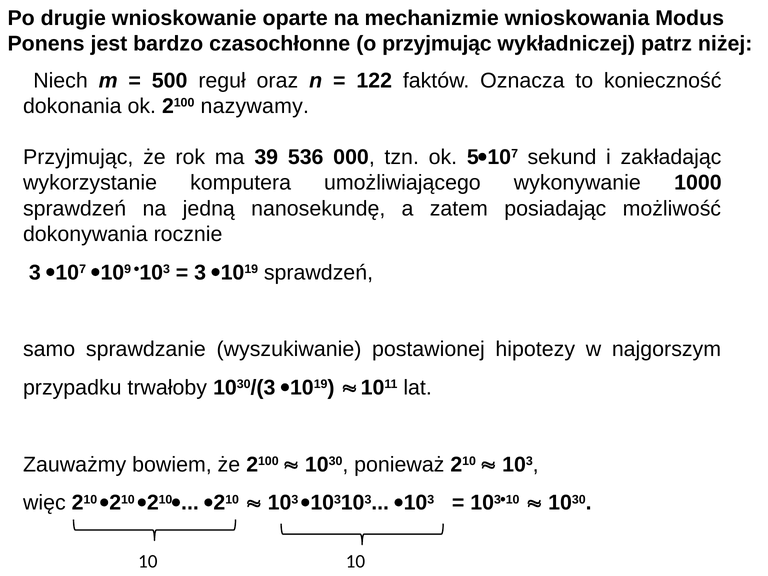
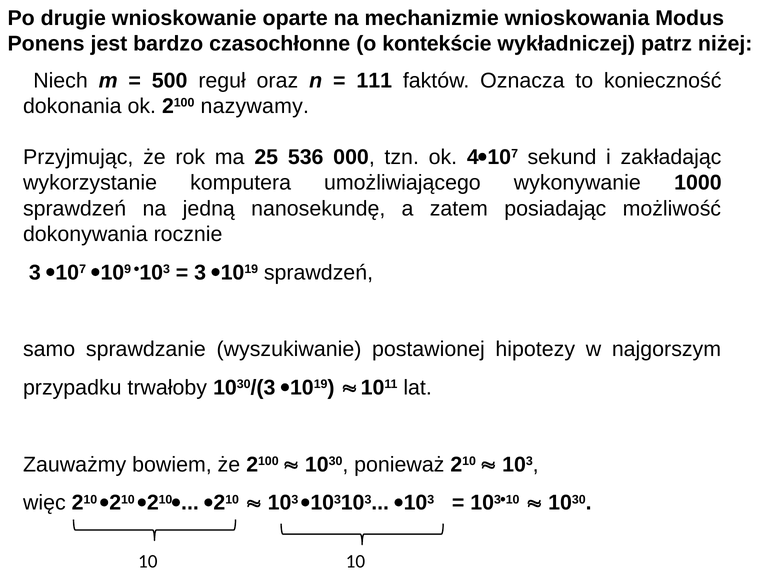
o przyjmując: przyjmując -> kontekście
122: 122 -> 111
39: 39 -> 25
5: 5 -> 4
